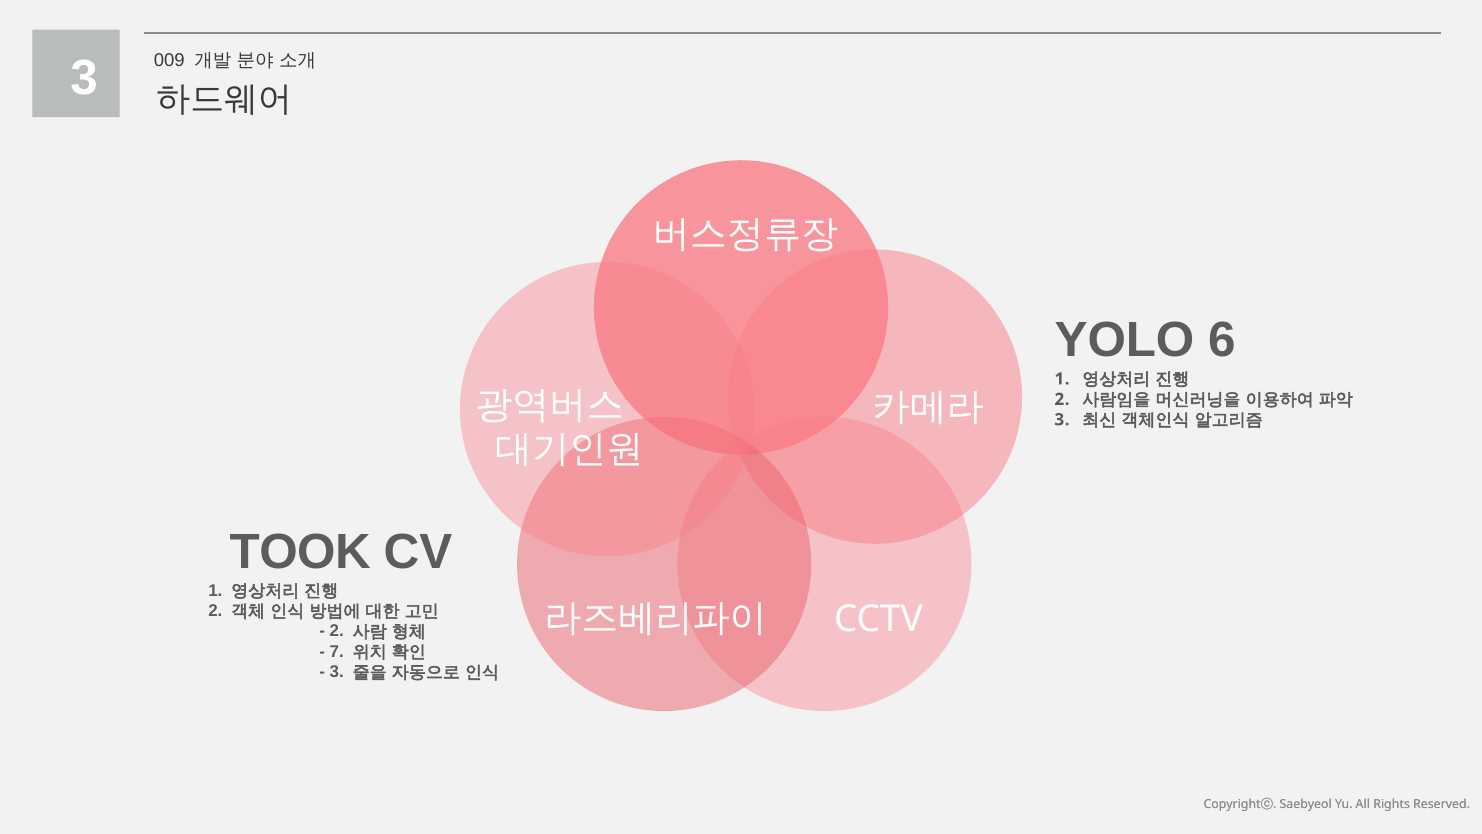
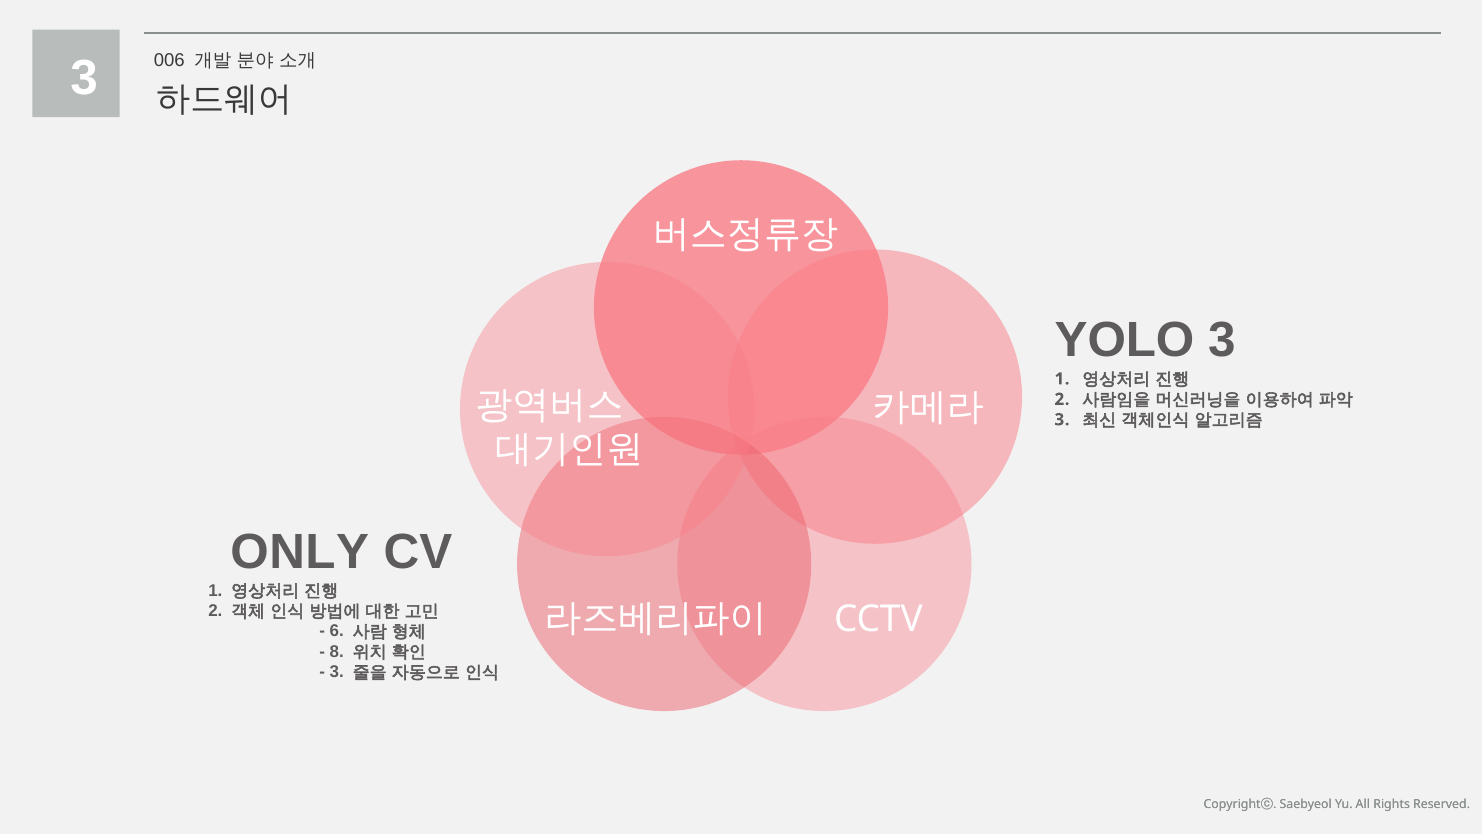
009: 009 -> 006
YOLO 6: 6 -> 3
TOOK: TOOK -> ONLY
2 at (337, 631): 2 -> 6
7: 7 -> 8
